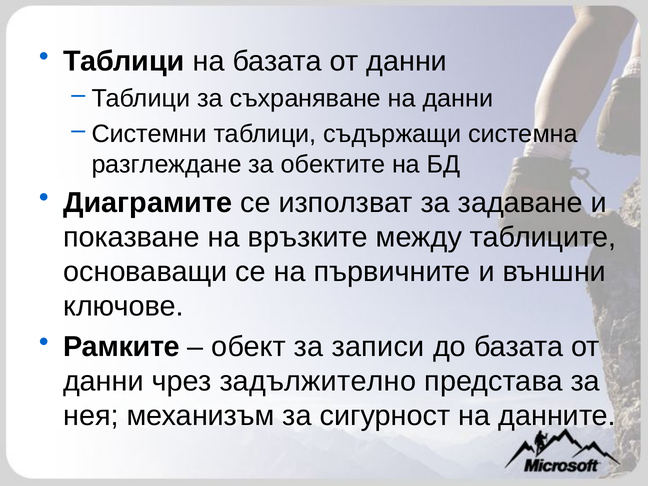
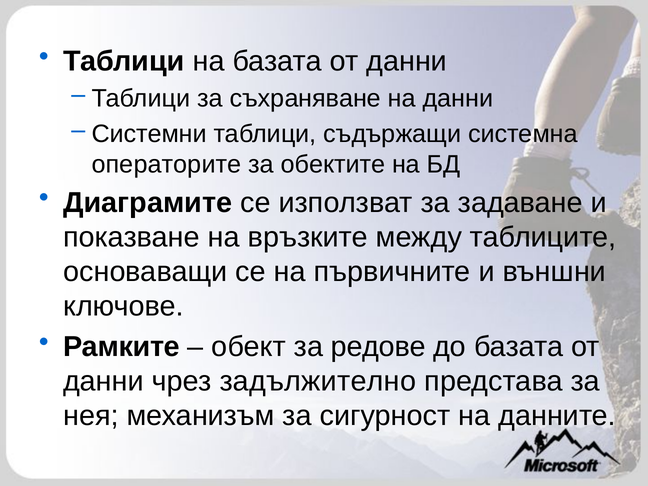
разглеждане: разглеждане -> операторите
записи: записи -> редове
